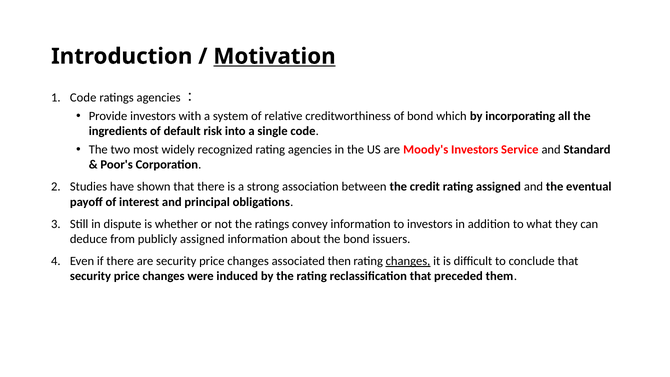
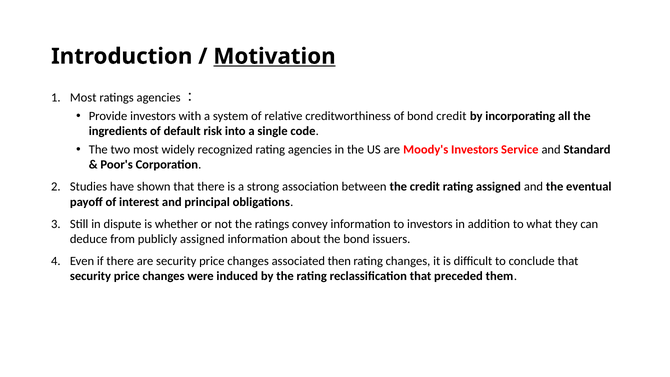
Code at (83, 97): Code -> Most
bond which: which -> credit
changes at (408, 261) underline: present -> none
